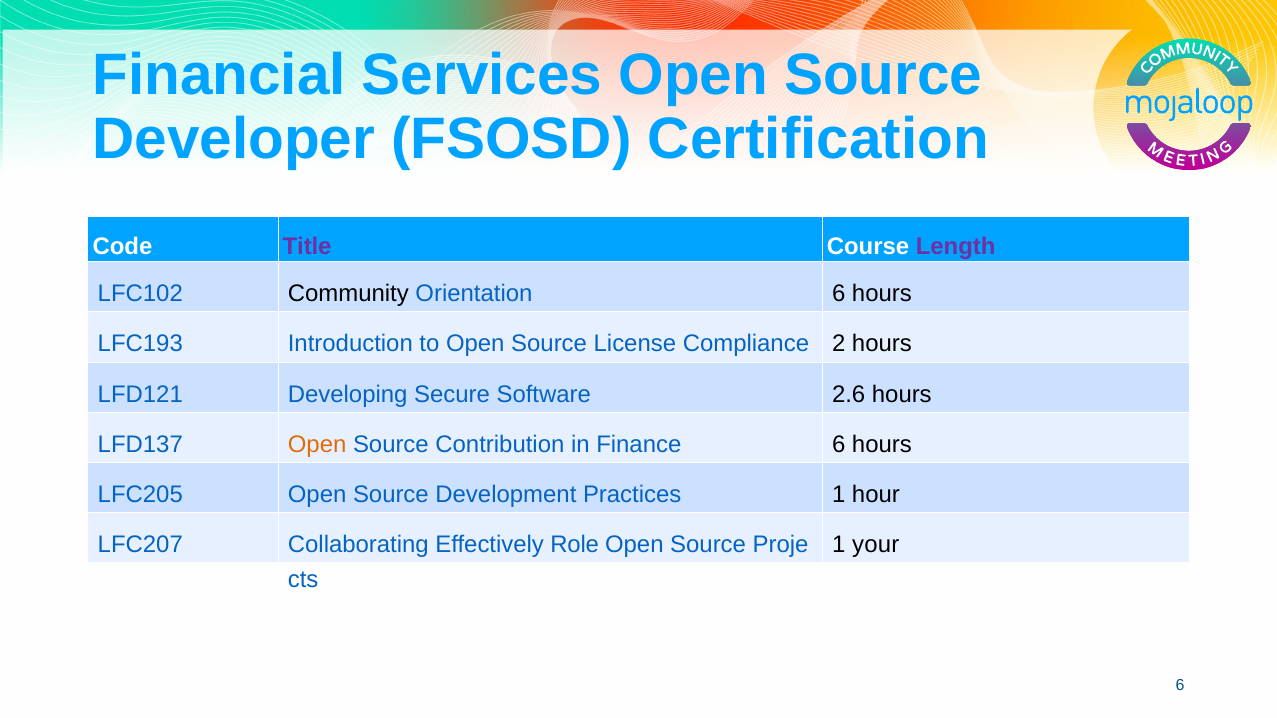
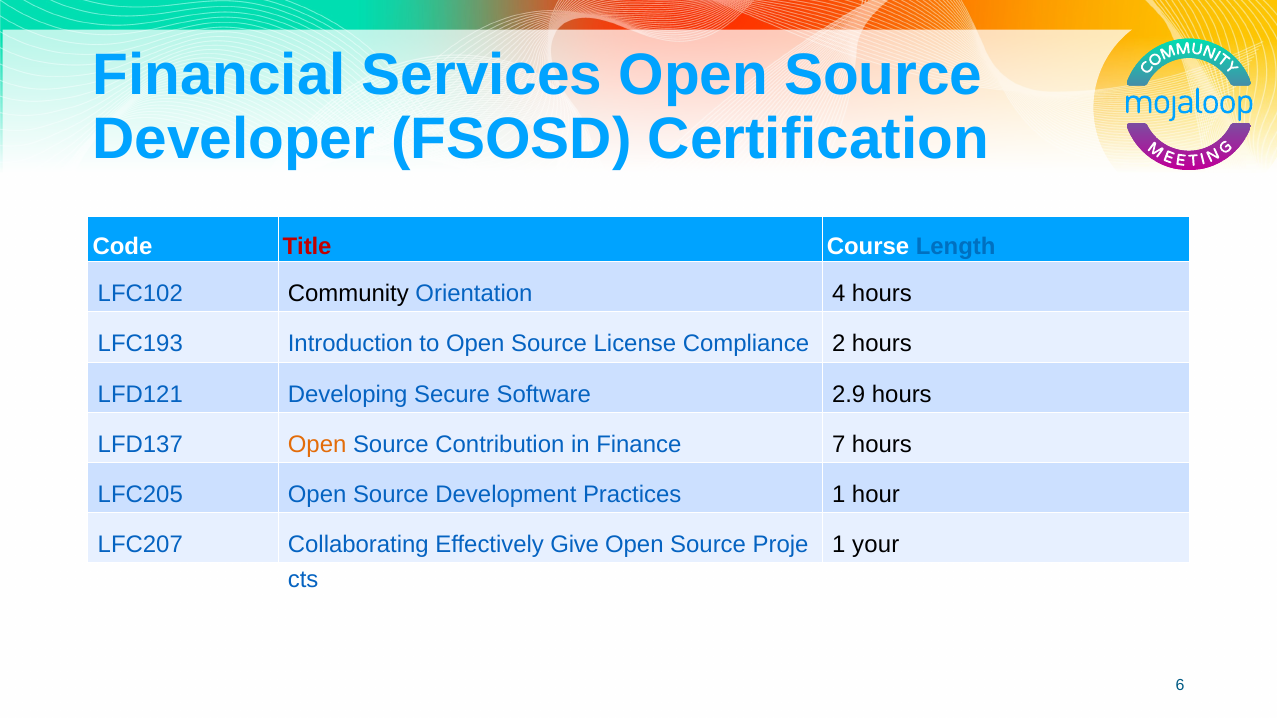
Title colour: purple -> red
Length colour: purple -> blue
Orientation 6: 6 -> 4
2.6: 2.6 -> 2.9
Finance 6: 6 -> 7
Role: Role -> Give
